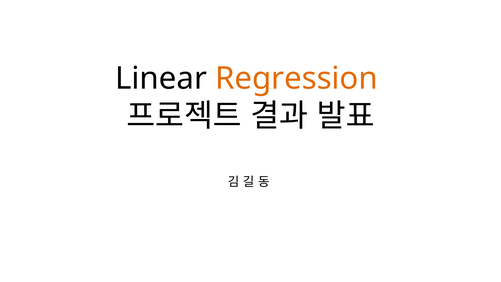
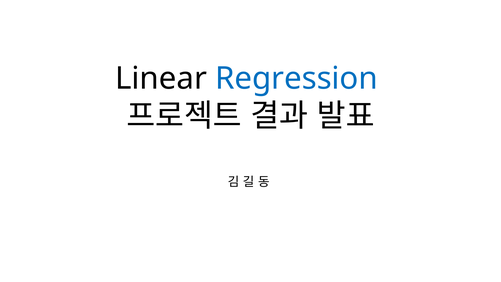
Regression colour: orange -> blue
